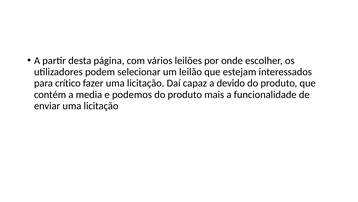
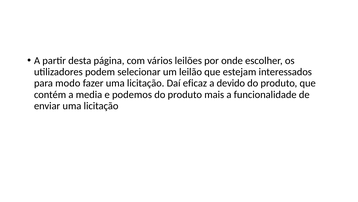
crítico: crítico -> modo
capaz: capaz -> eficaz
